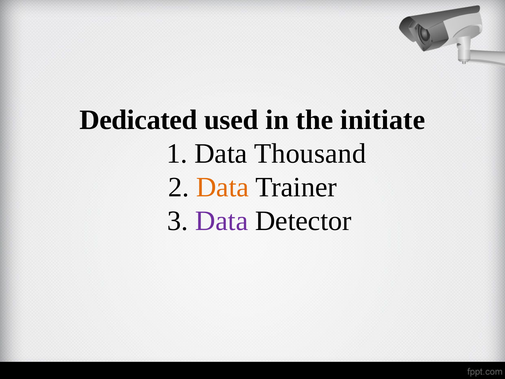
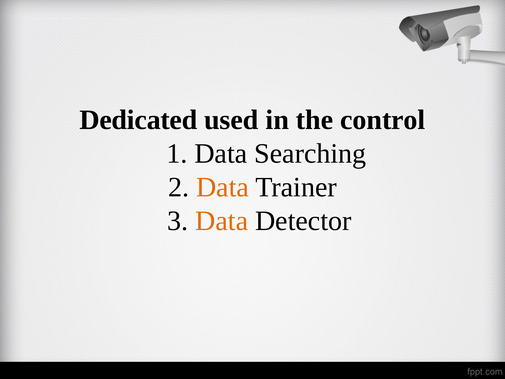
initiate: initiate -> control
Thousand: Thousand -> Searching
Data at (222, 221) colour: purple -> orange
